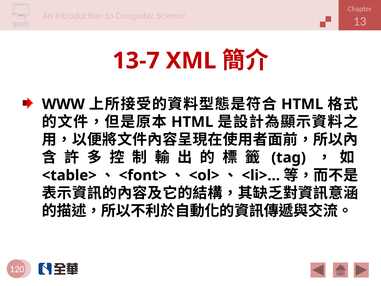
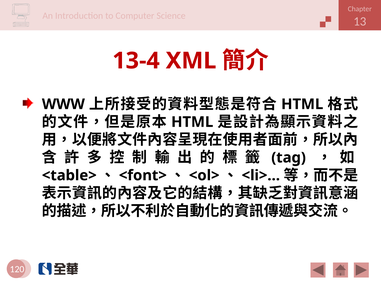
13-7: 13-7 -> 13-4
